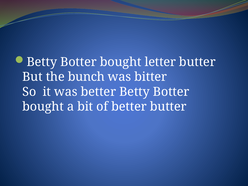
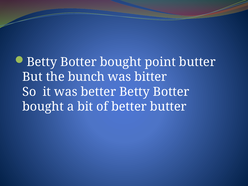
letter: letter -> point
